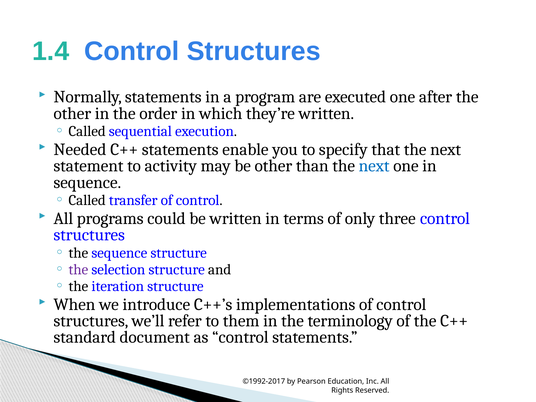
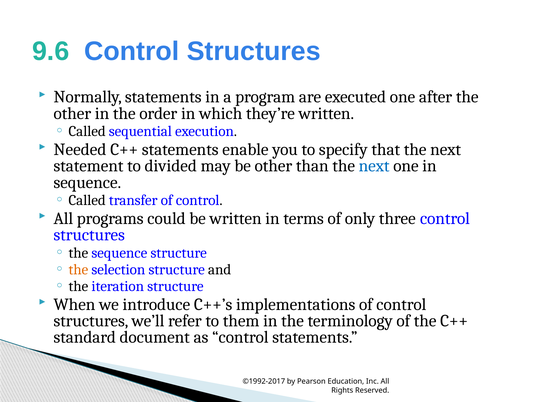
1.4: 1.4 -> 9.6
activity: activity -> divided
the at (78, 270) colour: purple -> orange
